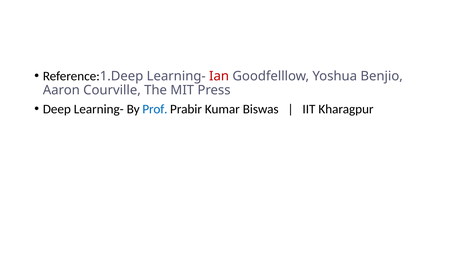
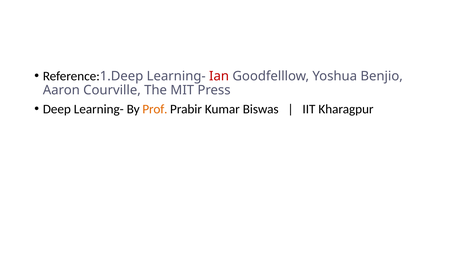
Prof colour: blue -> orange
